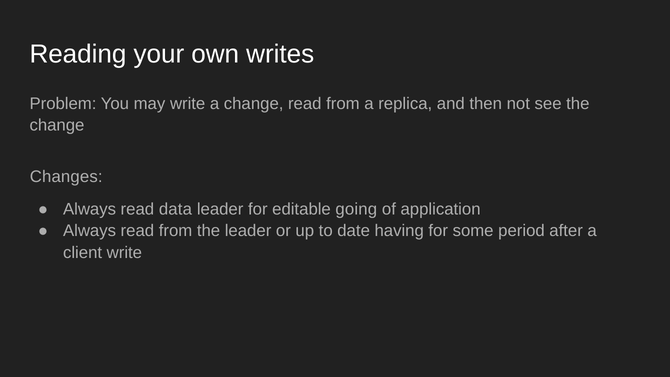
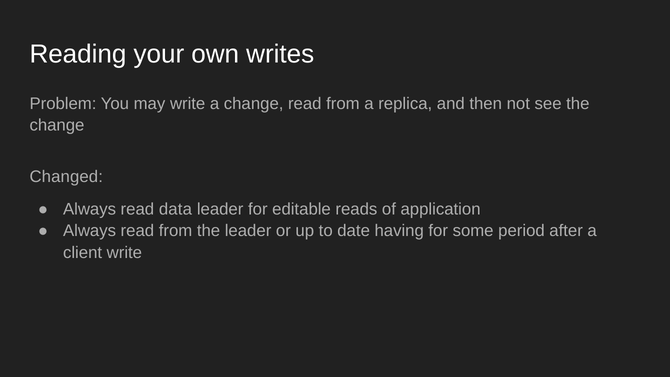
Changes: Changes -> Changed
going: going -> reads
